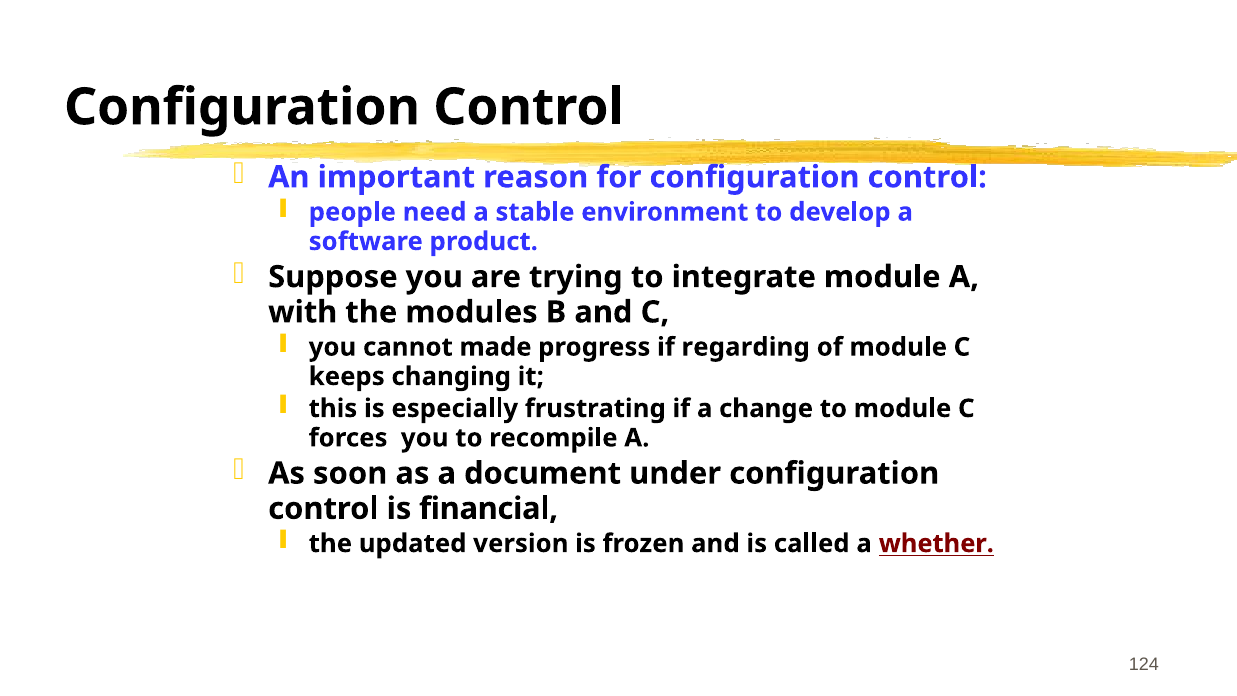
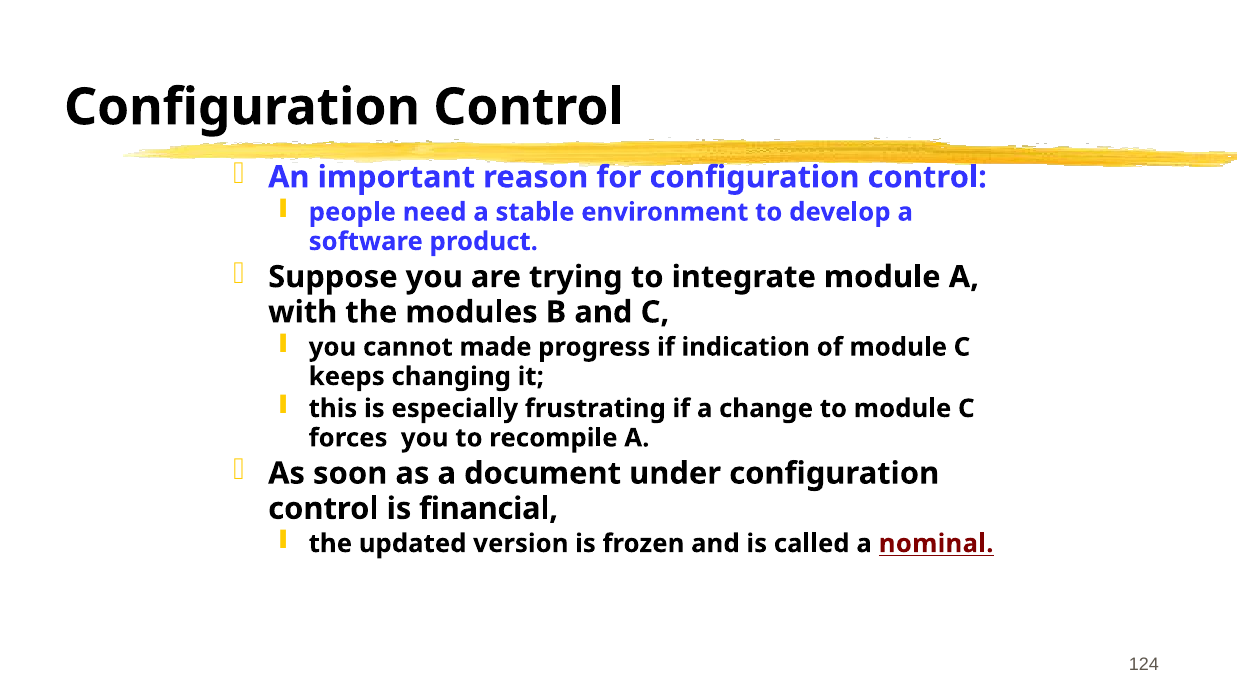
regarding: regarding -> indication
whether: whether -> nominal
